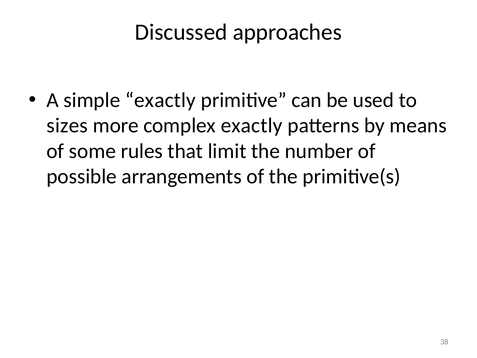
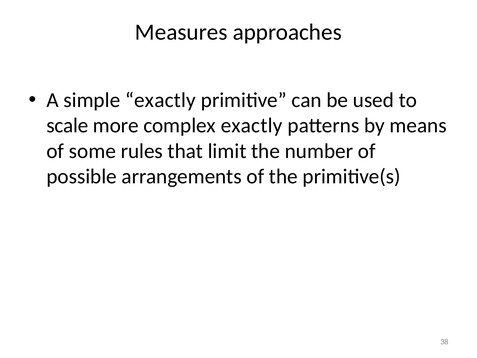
Discussed: Discussed -> Measures
sizes: sizes -> scale
